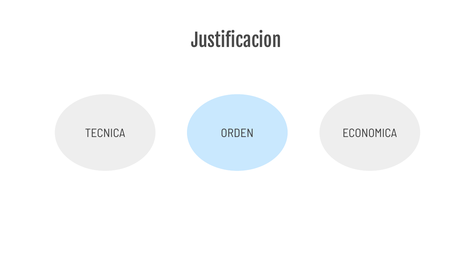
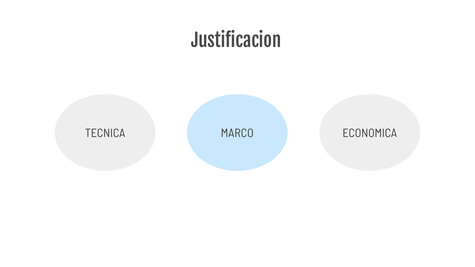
ORDEN: ORDEN -> MARCO
